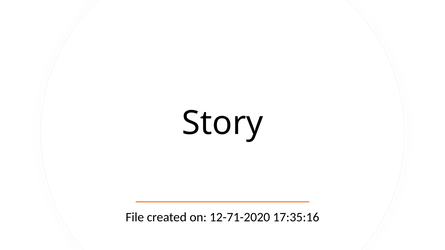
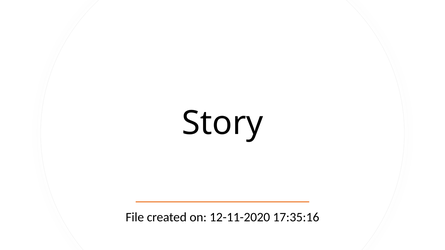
12-71-2020: 12-71-2020 -> 12-11-2020
